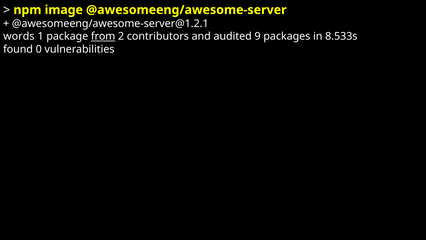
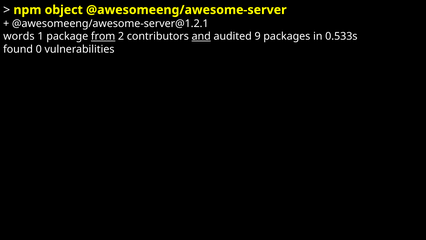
image: image -> object
and underline: none -> present
8.533s: 8.533s -> 0.533s
